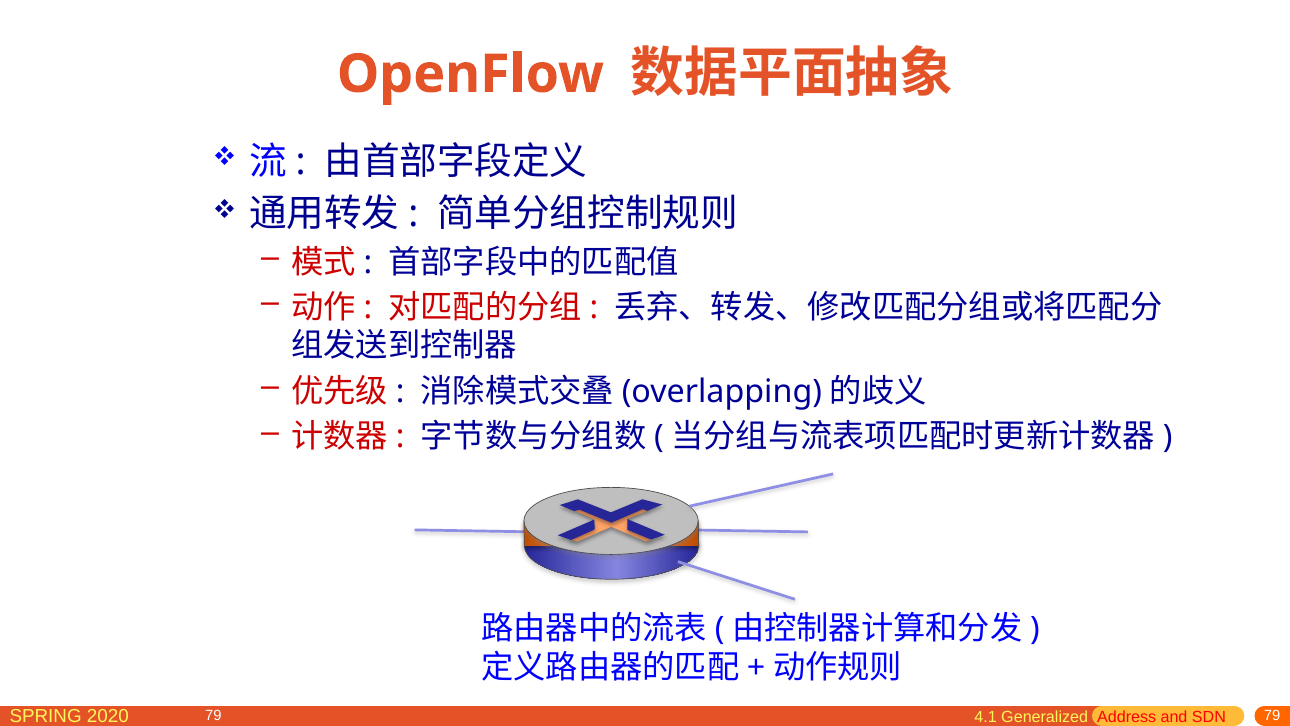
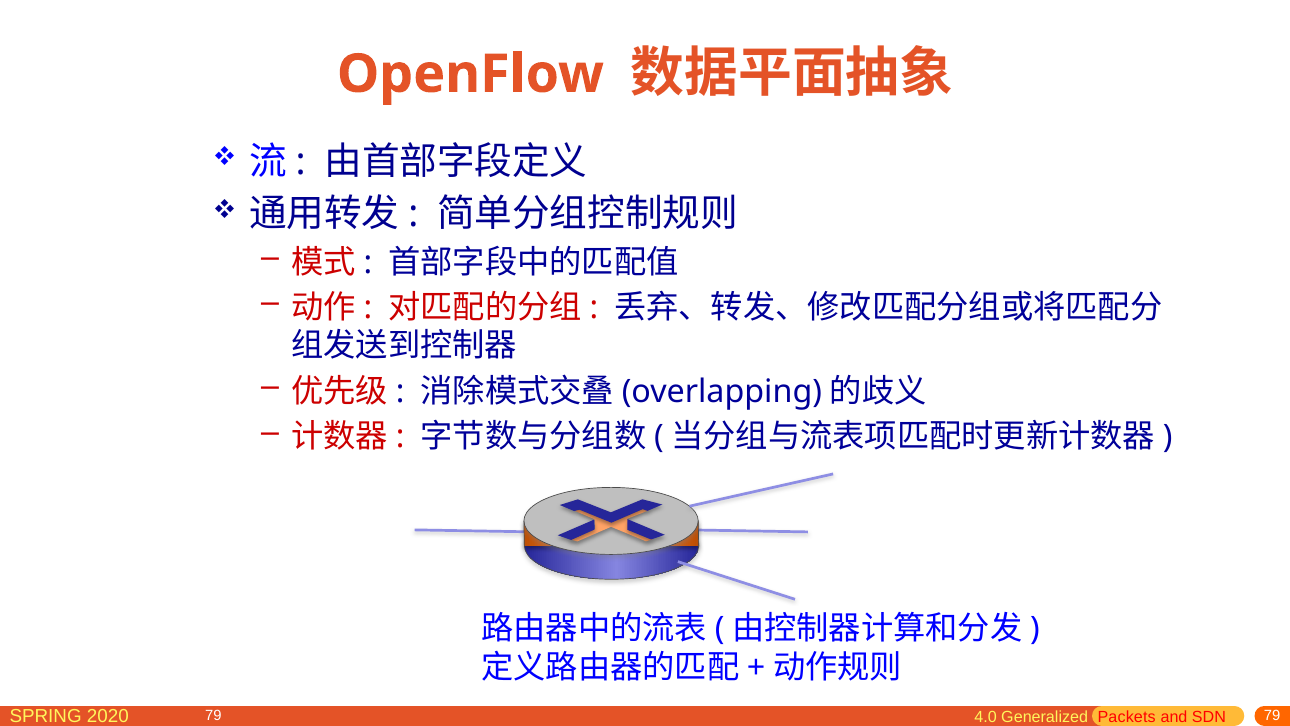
4.1: 4.1 -> 4.0
Address: Address -> Packets
